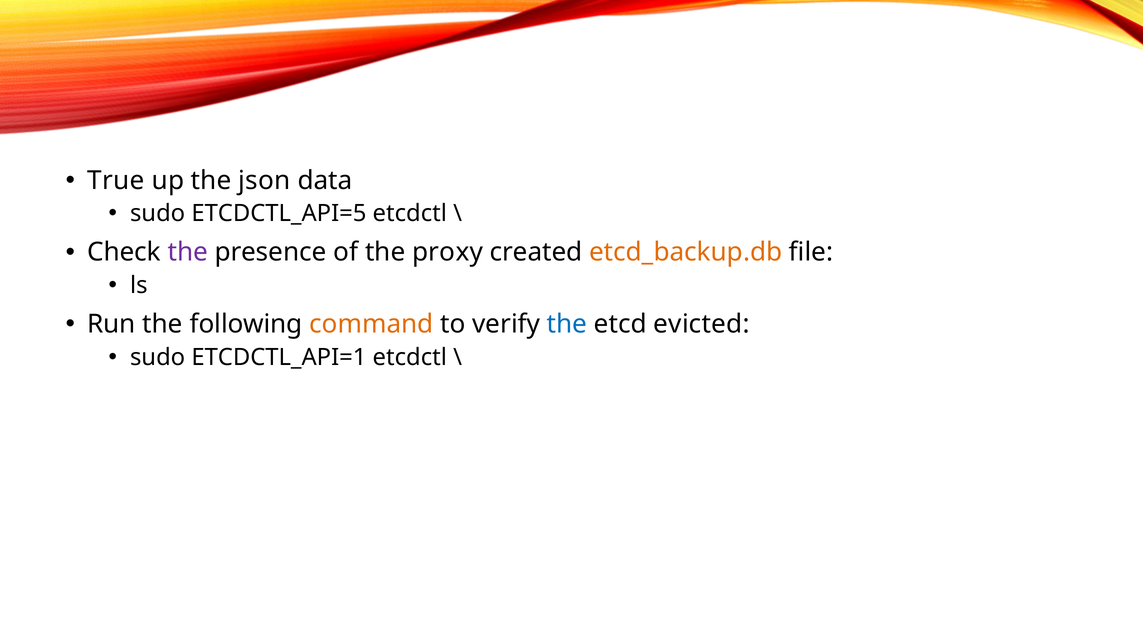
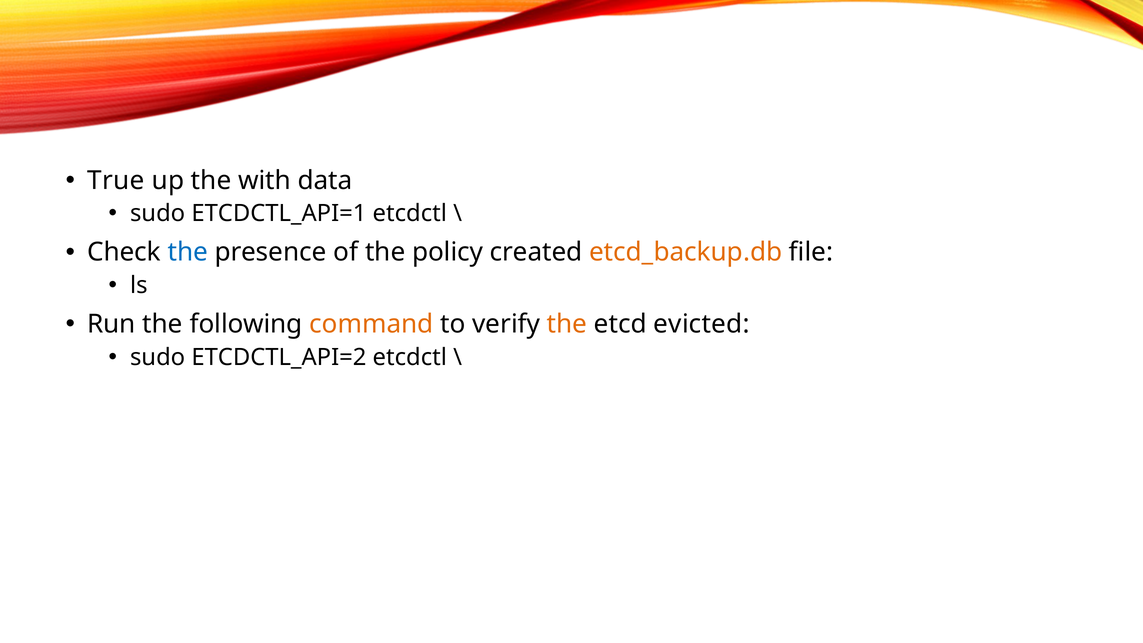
json: json -> with
ETCDCTL_API=5: ETCDCTL_API=5 -> ETCDCTL_API=1
the at (188, 252) colour: purple -> blue
proxy: proxy -> policy
the at (567, 324) colour: blue -> orange
ETCDCTL_API=1: ETCDCTL_API=1 -> ETCDCTL_API=2
